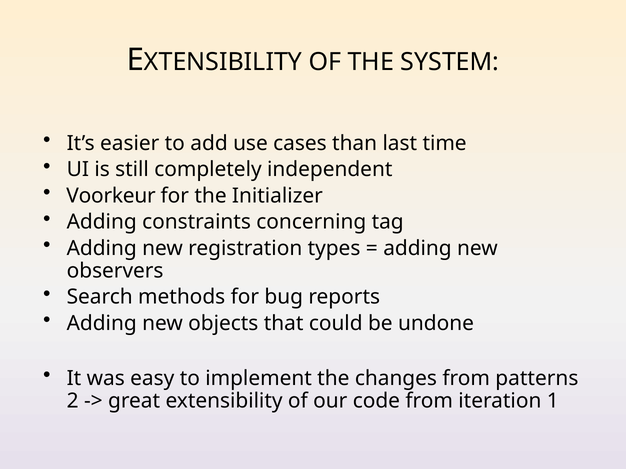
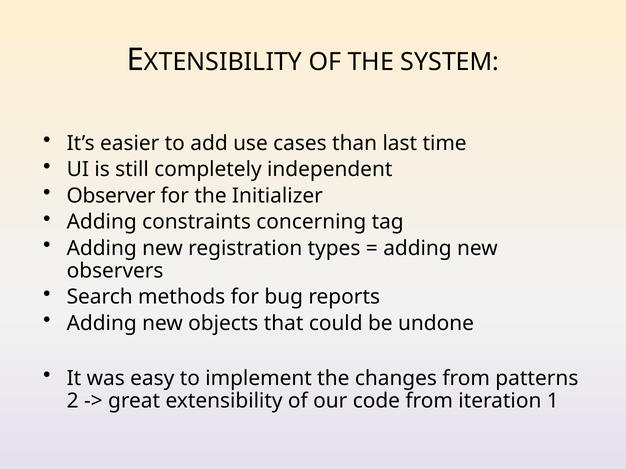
Voorkeur: Voorkeur -> Observer
